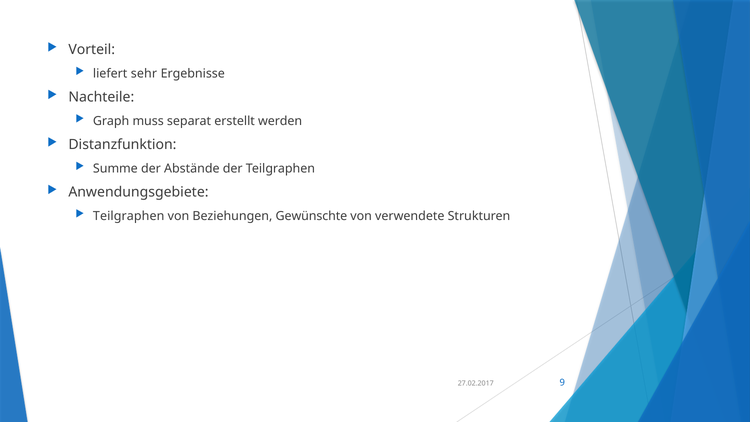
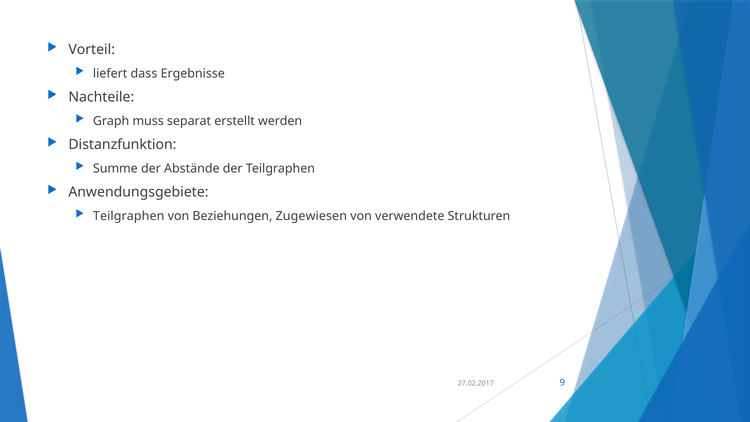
sehr: sehr -> dass
Gewünschte: Gewünschte -> Zugewiesen
